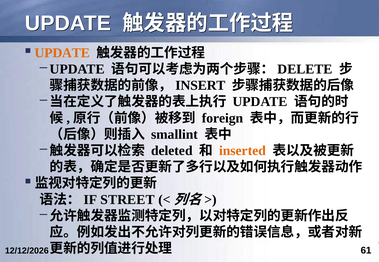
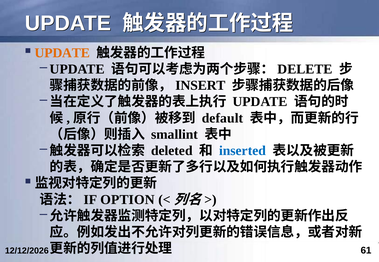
foreign: foreign -> default
inserted colour: orange -> blue
STREET: STREET -> OPTION
